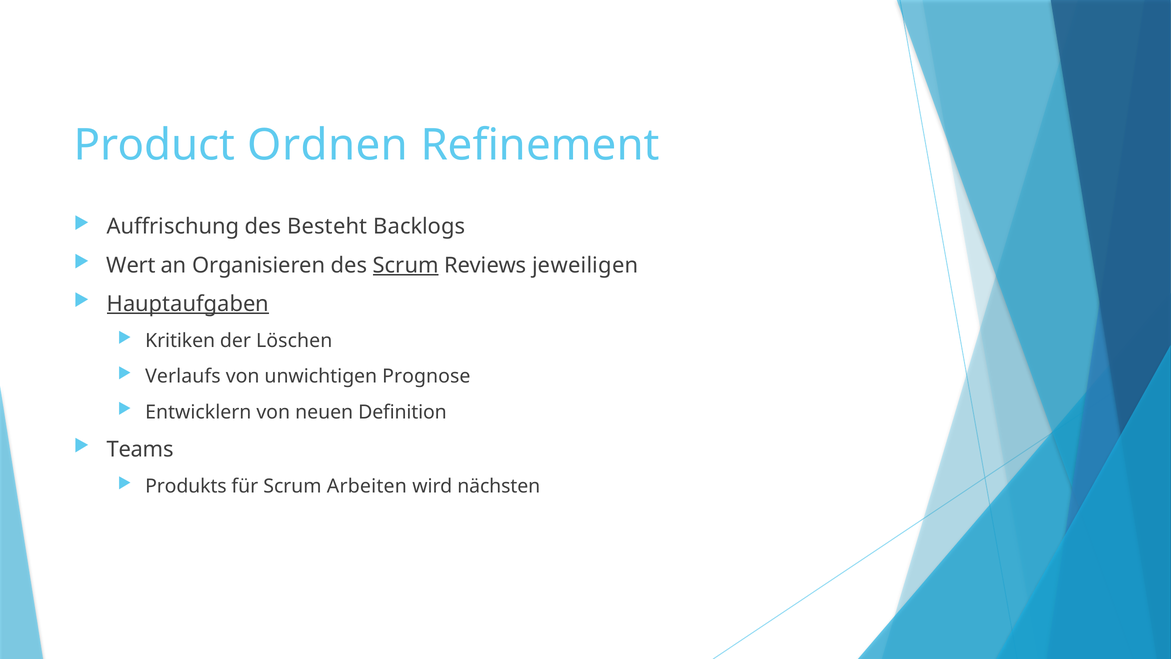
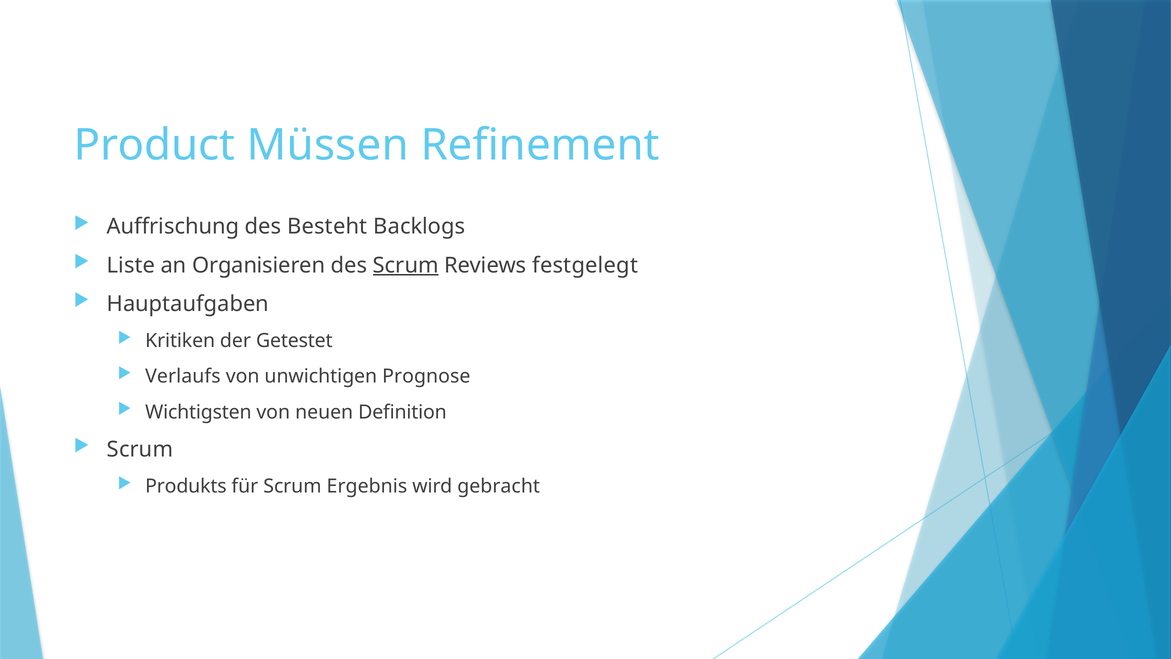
Ordnen: Ordnen -> Müssen
Wert: Wert -> Liste
jeweiligen: jeweiligen -> festgelegt
Hauptaufgaben underline: present -> none
Löschen: Löschen -> Getestet
Entwicklern: Entwicklern -> Wichtigsten
Teams at (140, 449): Teams -> Scrum
Arbeiten: Arbeiten -> Ergebnis
nächsten: nächsten -> gebracht
